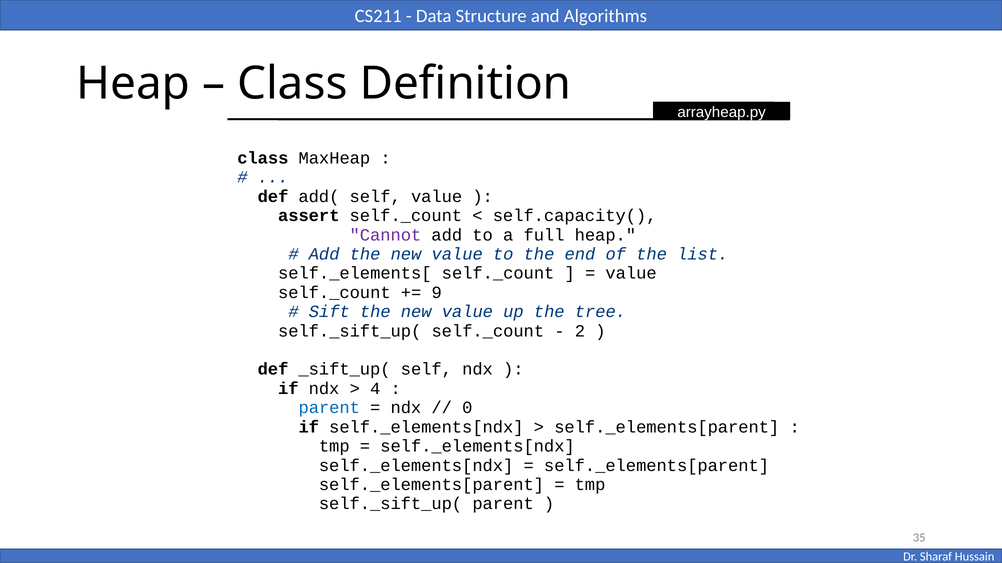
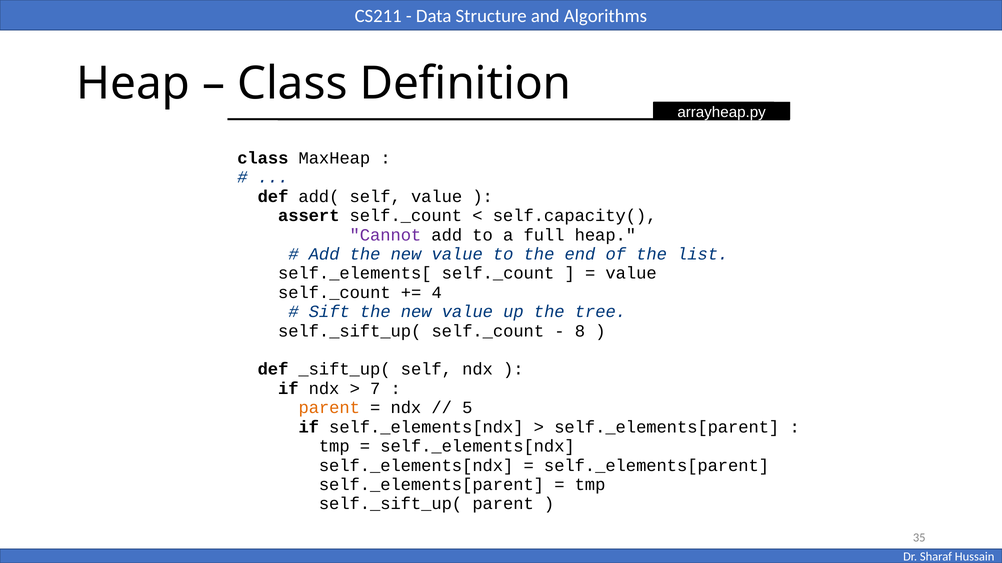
9: 9 -> 4
2: 2 -> 8
4: 4 -> 7
parent at (329, 408) colour: blue -> orange
0: 0 -> 5
